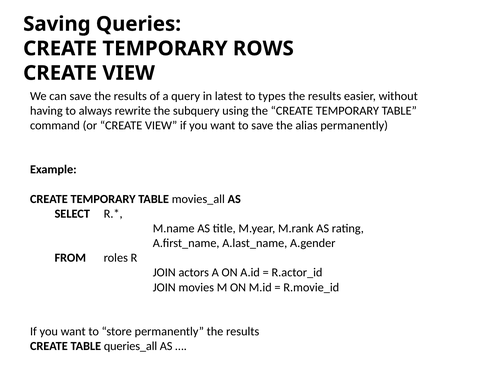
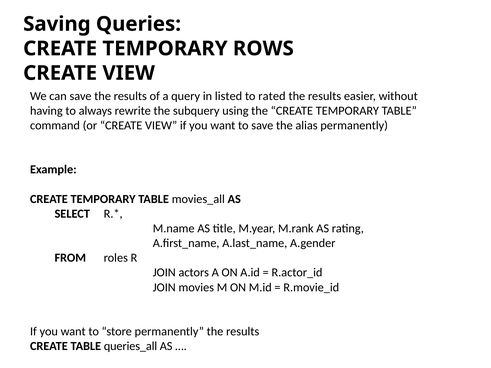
latest: latest -> listed
types: types -> rated
